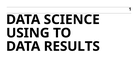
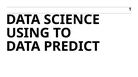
RESULTS: RESULTS -> PREDICT
